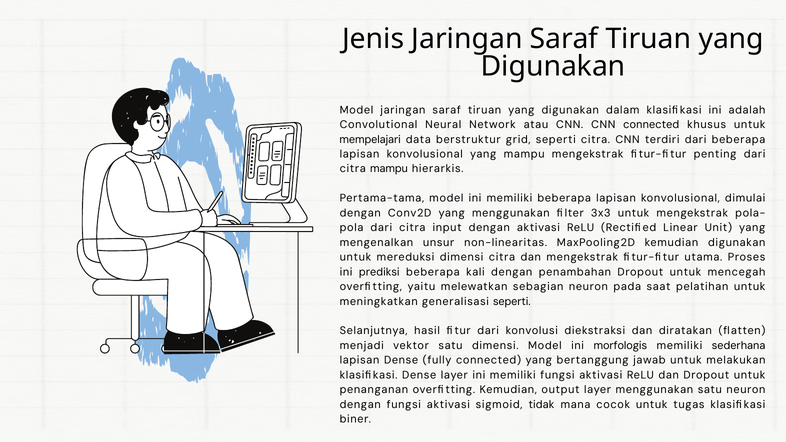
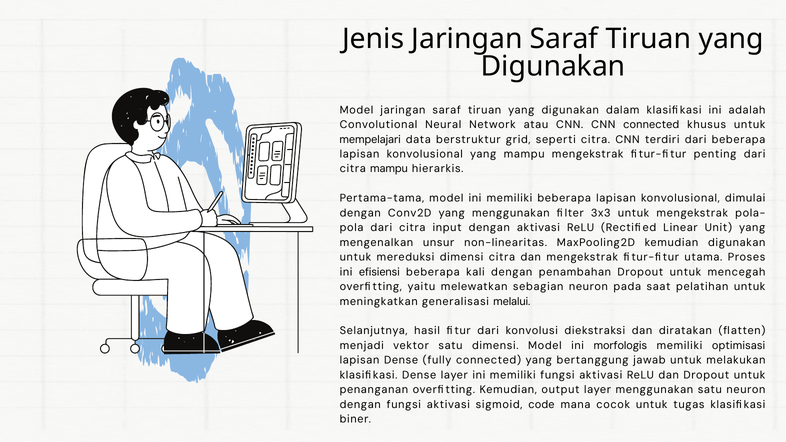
prediksi: prediksi -> efisiensi
generalisasi seperti: seperti -> melalui
sederhana: sederhana -> optimisasi
tidak: tidak -> code
